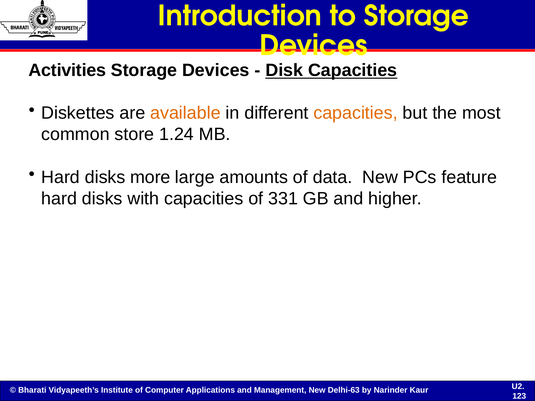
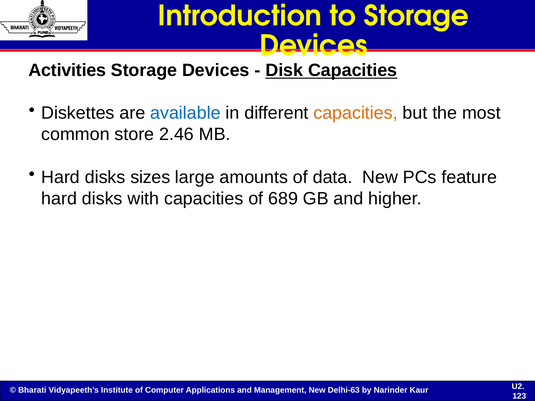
available colour: orange -> blue
1.24: 1.24 -> 2.46
more: more -> sizes
331: 331 -> 689
